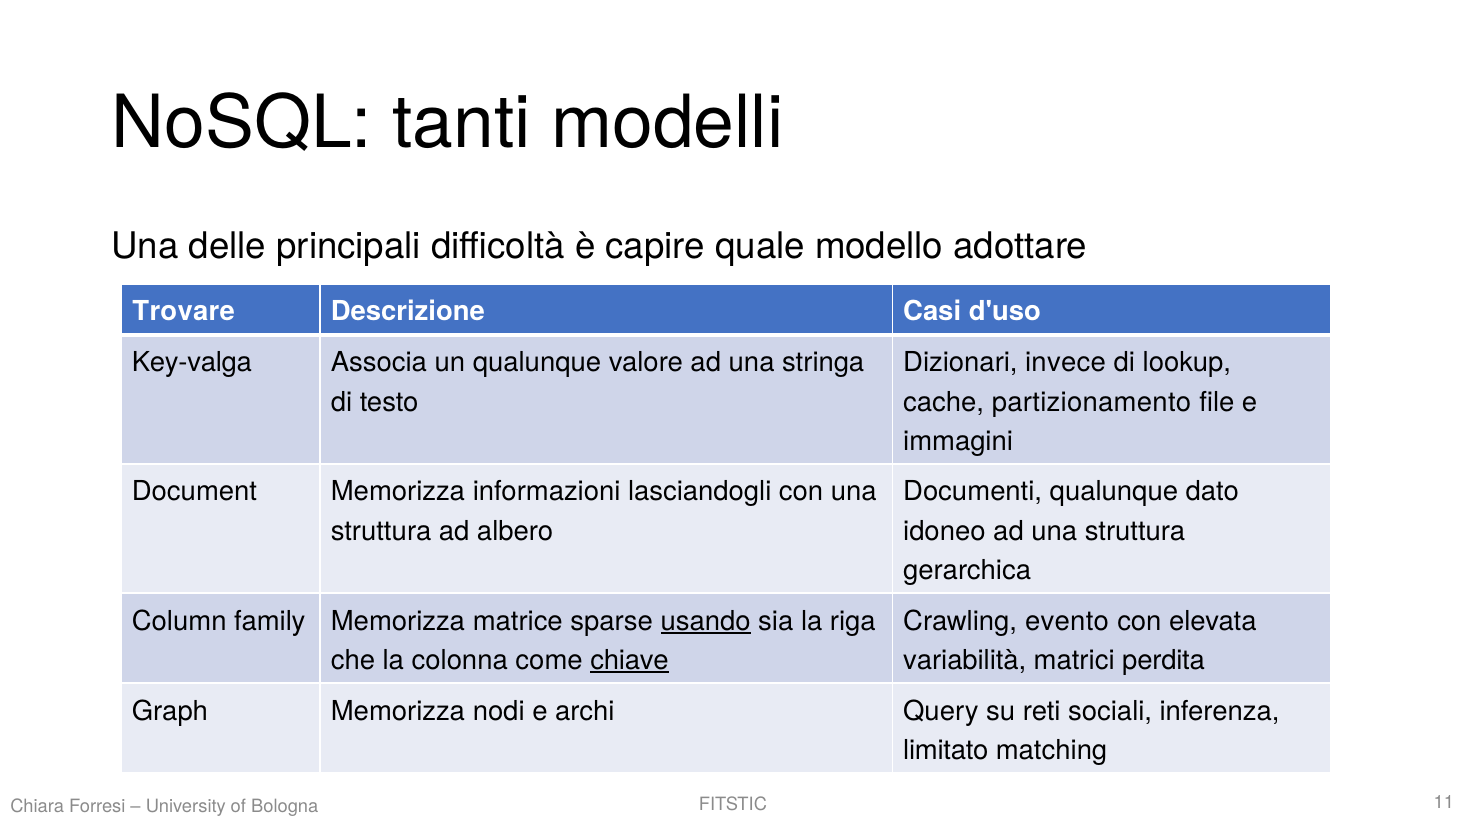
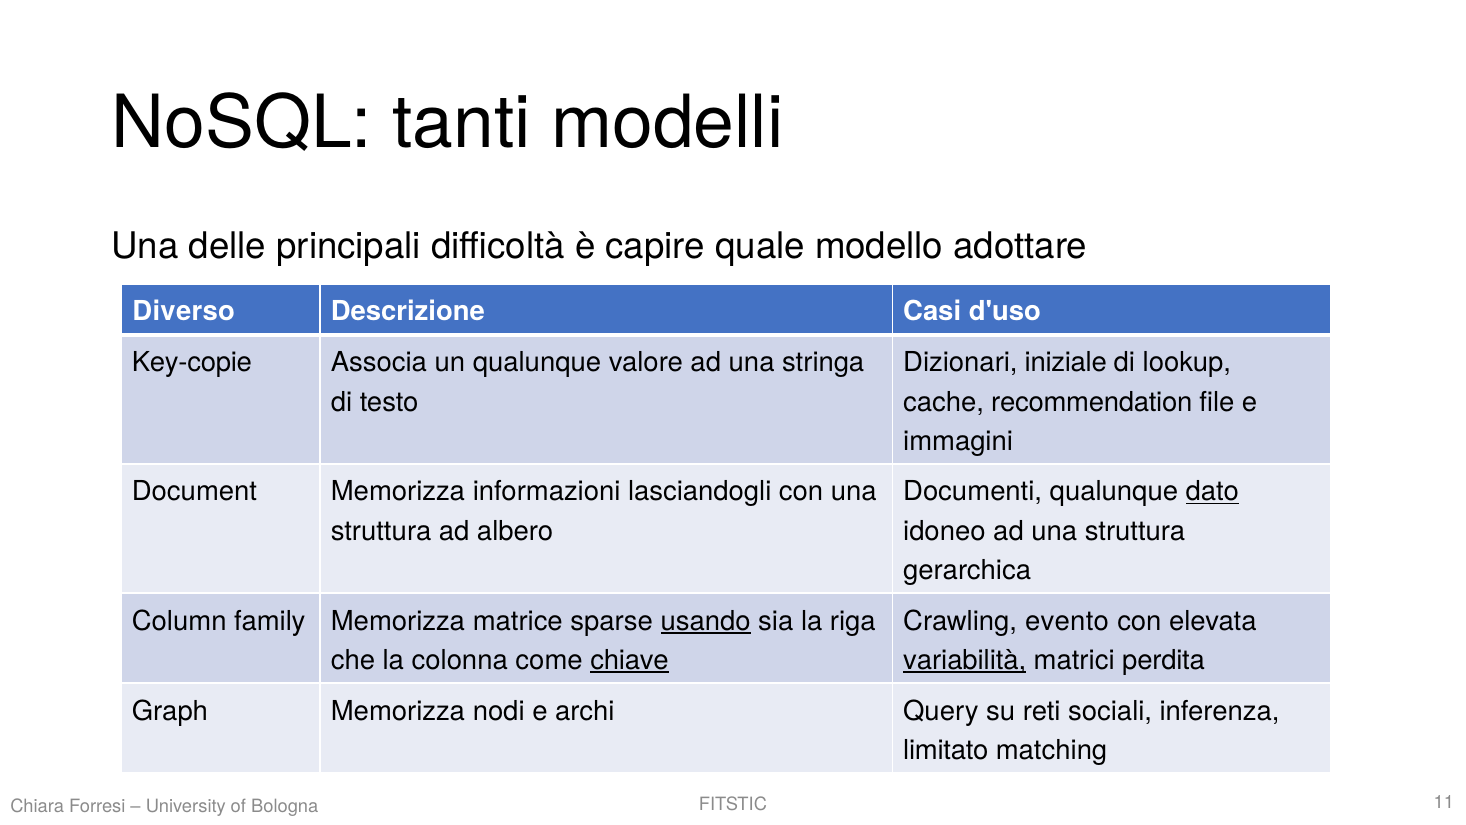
Trovare: Trovare -> Diverso
Key-valga: Key-valga -> Key-copie
invece: invece -> iniziale
partizionamento: partizionamento -> recommendation
dato underline: none -> present
variabilità underline: none -> present
